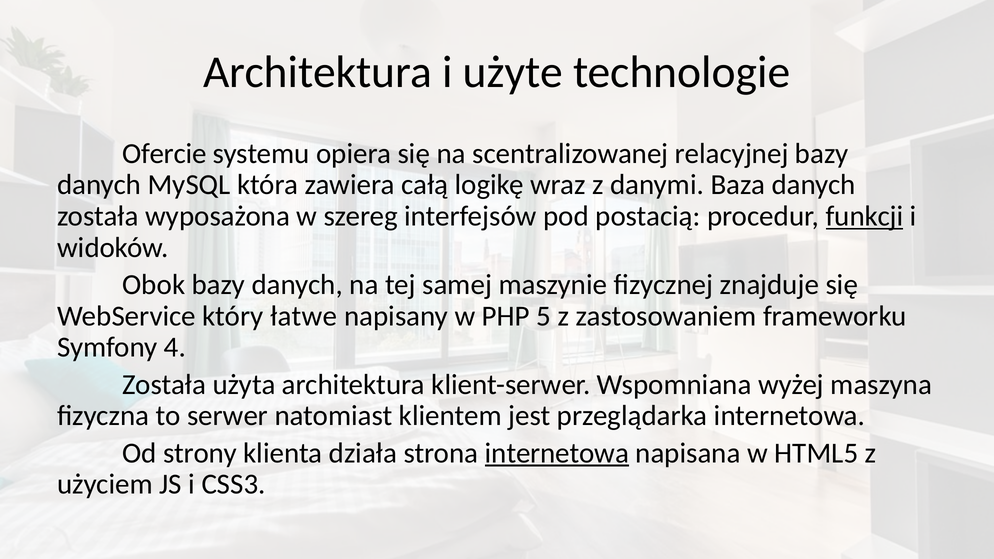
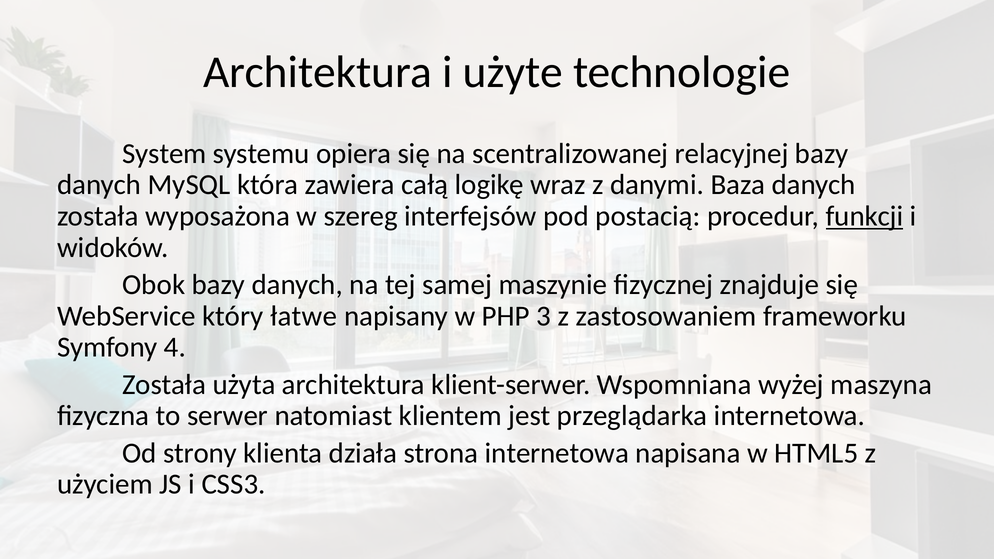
Ofercie: Ofercie -> System
5: 5 -> 3
internetowa at (557, 453) underline: present -> none
